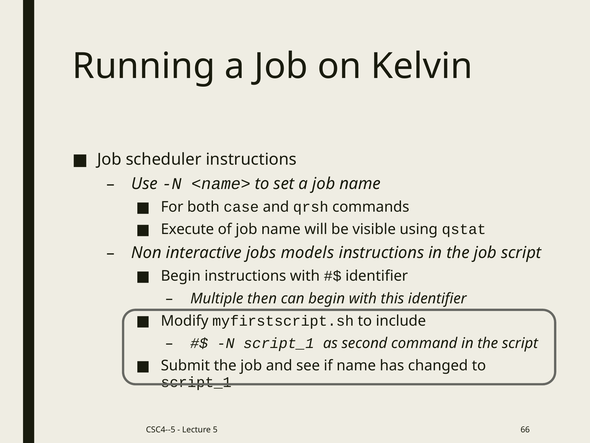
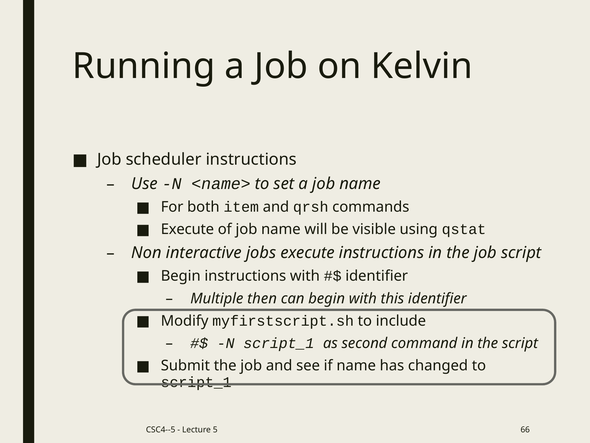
case: case -> item
jobs models: models -> execute
